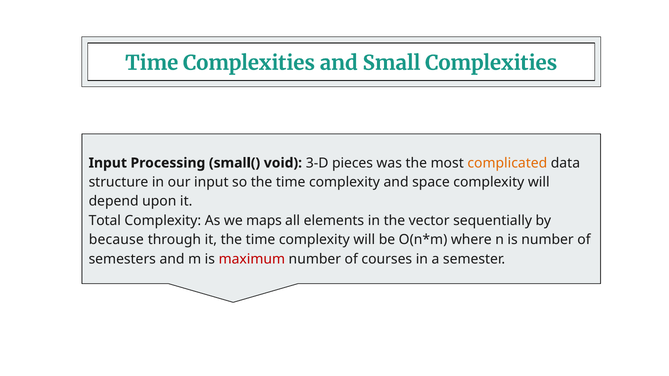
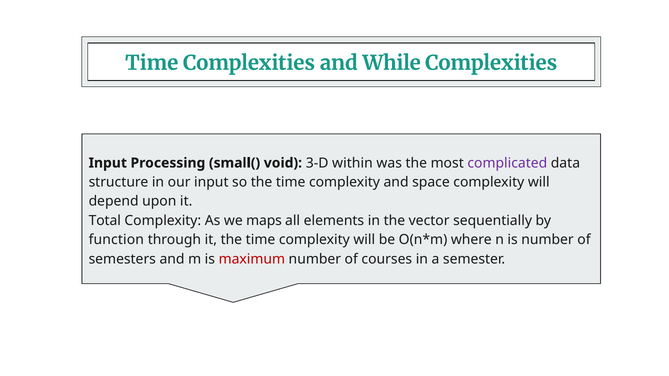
Small: Small -> While
pieces: pieces -> within
complicated colour: orange -> purple
because: because -> function
